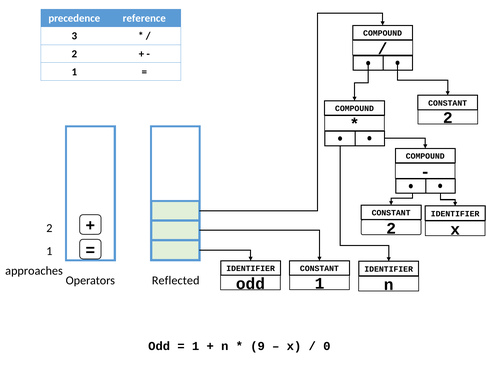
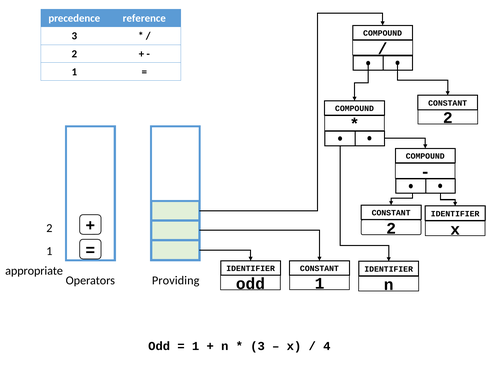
approaches: approaches -> appropriate
Reflected: Reflected -> Providing
9 at (258, 346): 9 -> 3
0: 0 -> 4
